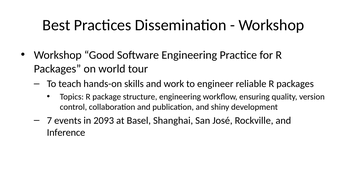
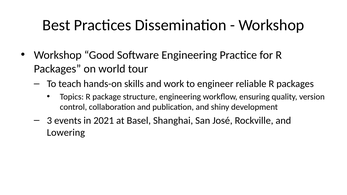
7: 7 -> 3
2093: 2093 -> 2021
Inference: Inference -> Lowering
